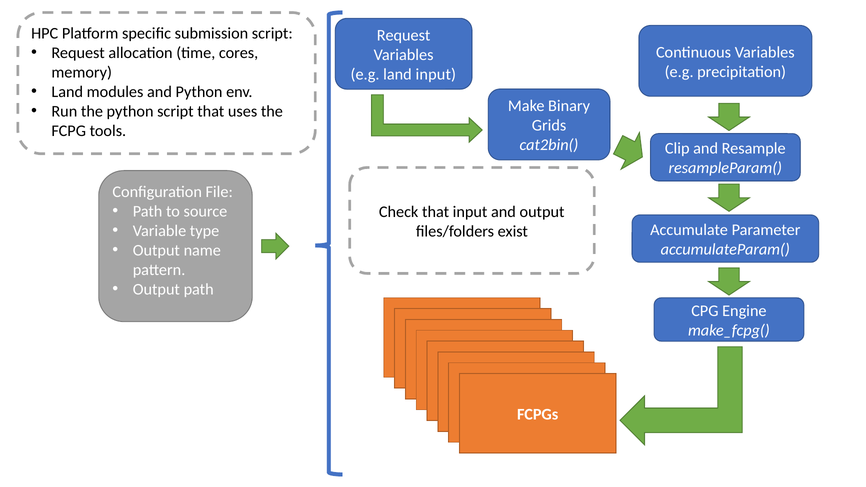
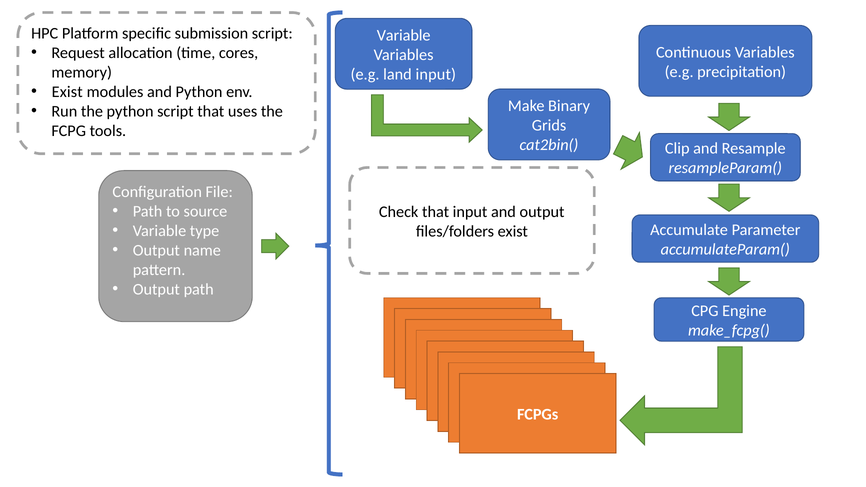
Request at (404, 35): Request -> Variable
Land at (67, 92): Land -> Exist
